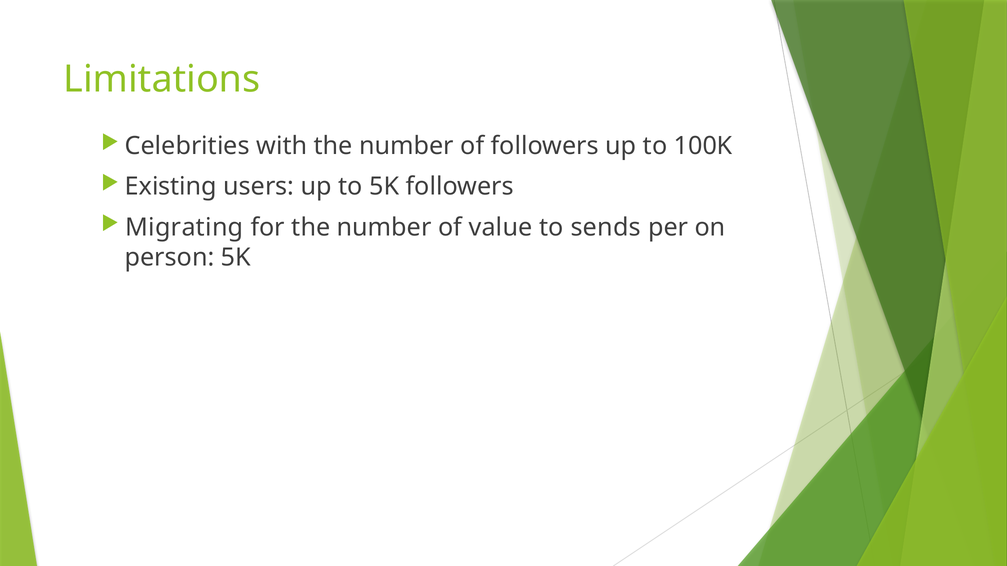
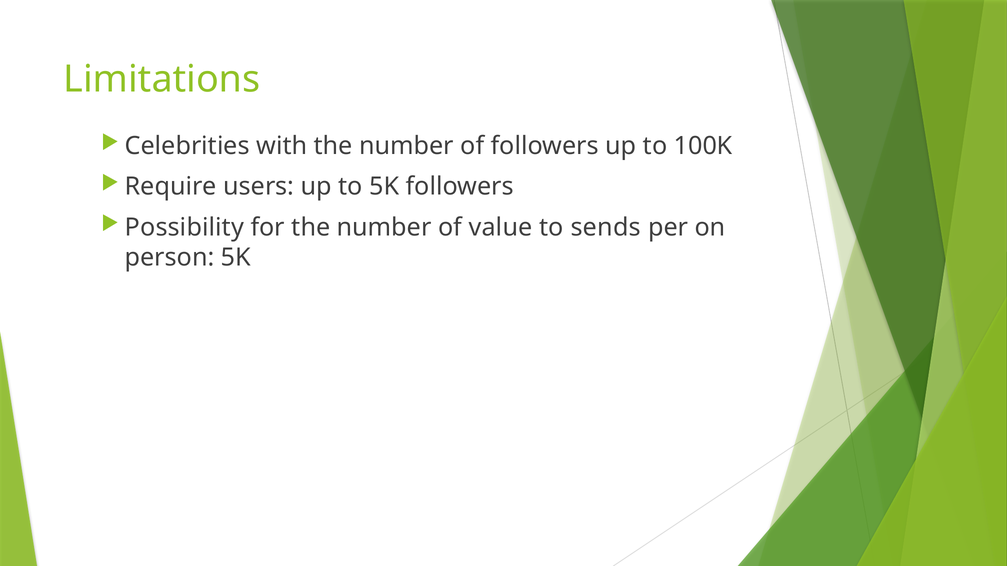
Existing: Existing -> Require
Migrating: Migrating -> Possibility
